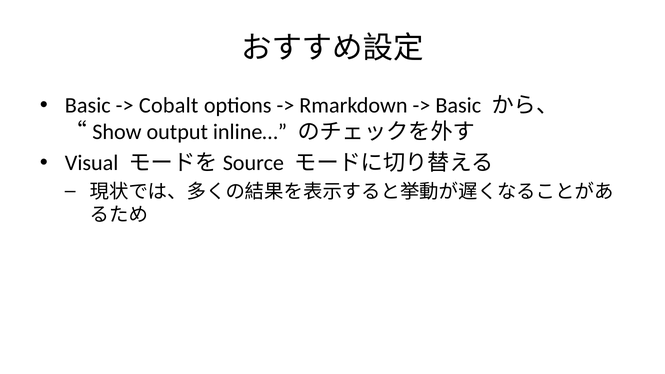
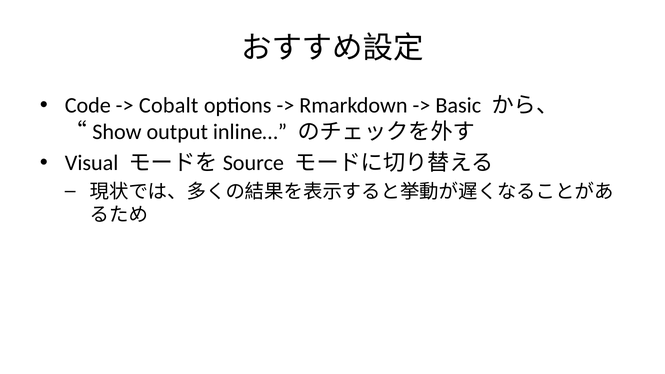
Basic at (88, 105): Basic -> Code
